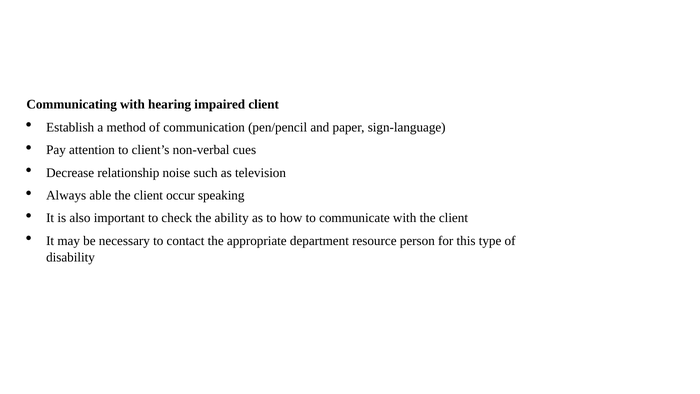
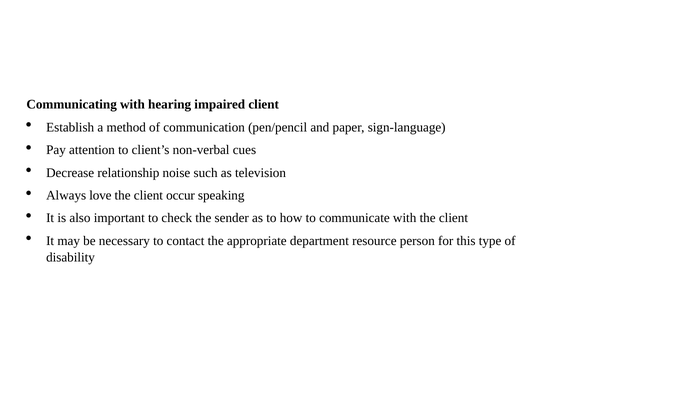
able: able -> love
ability: ability -> sender
